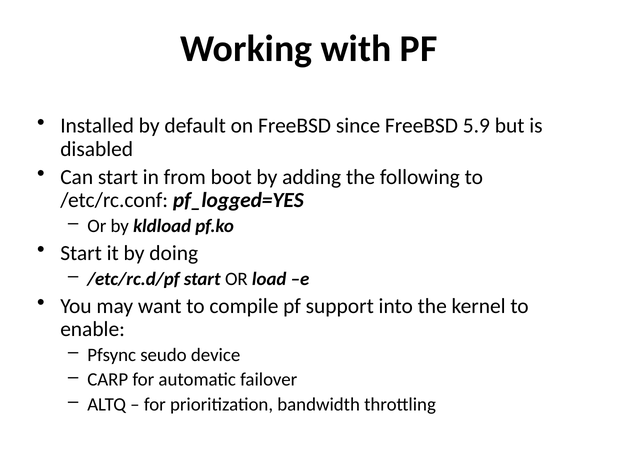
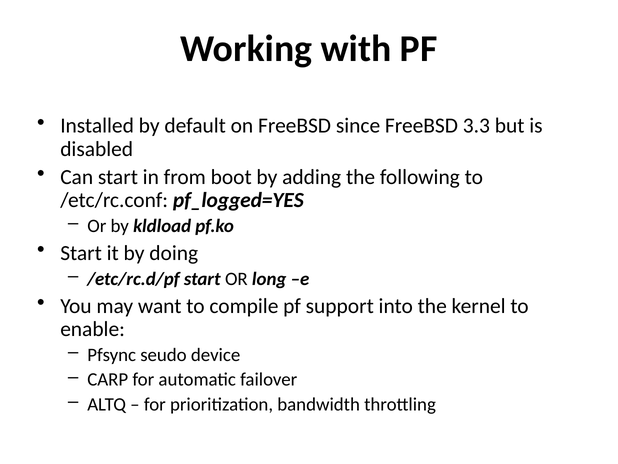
5.9: 5.9 -> 3.3
load: load -> long
